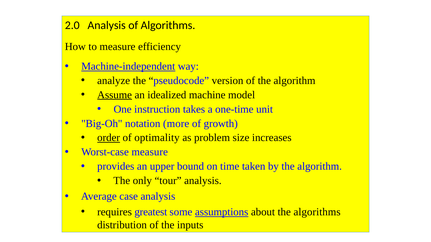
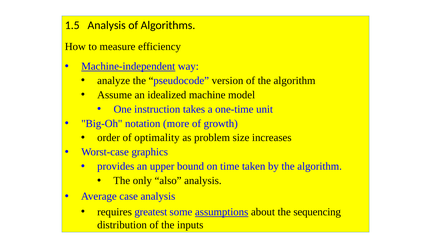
2.0: 2.0 -> 1.5
Assume underline: present -> none
order underline: present -> none
Worst-case measure: measure -> graphics
tour: tour -> also
the algorithms: algorithms -> sequencing
